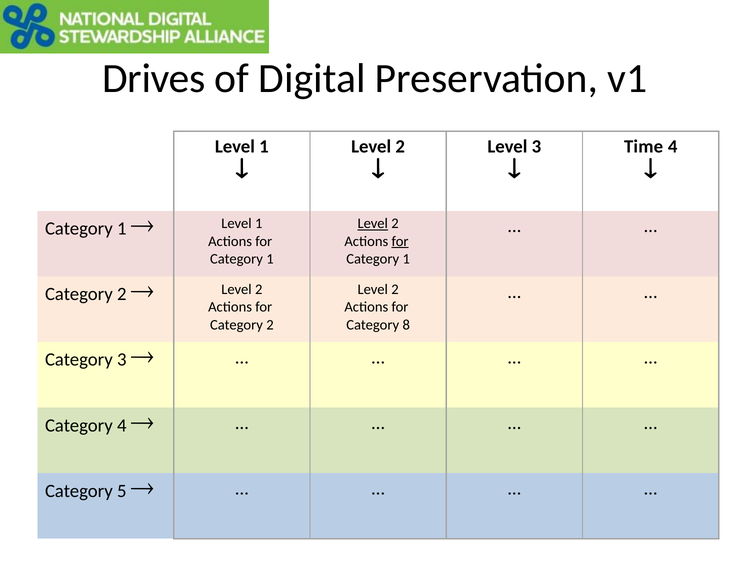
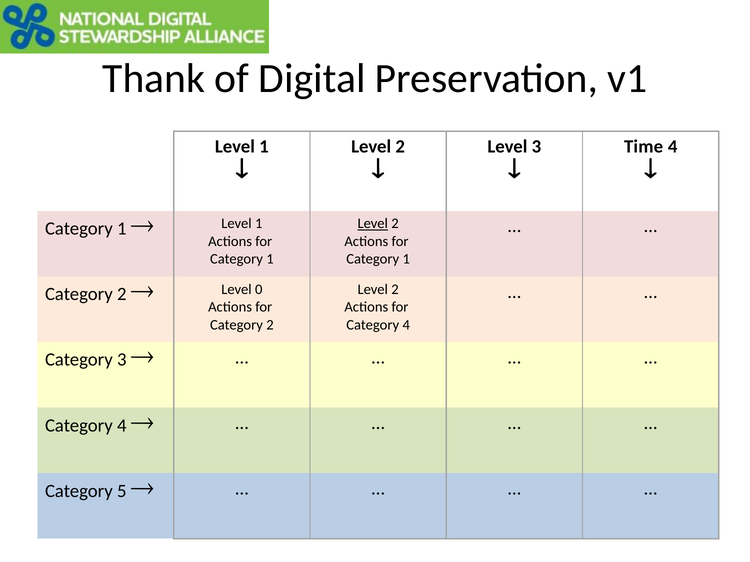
Drives: Drives -> Thank
for at (400, 242) underline: present -> none
2 at (259, 289): 2 -> 0
8 at (406, 325): 8 -> 4
